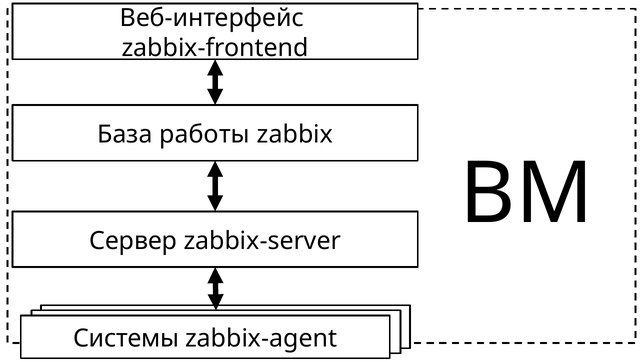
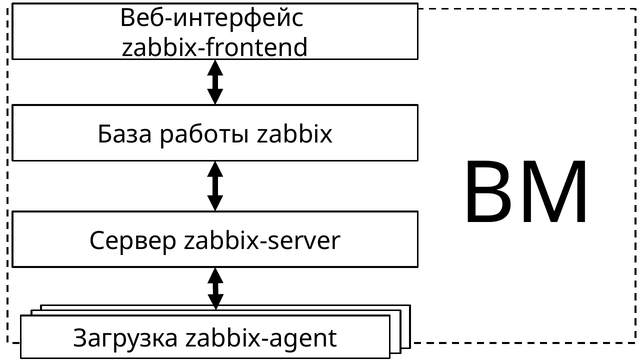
Системы: Системы -> Загрузка
